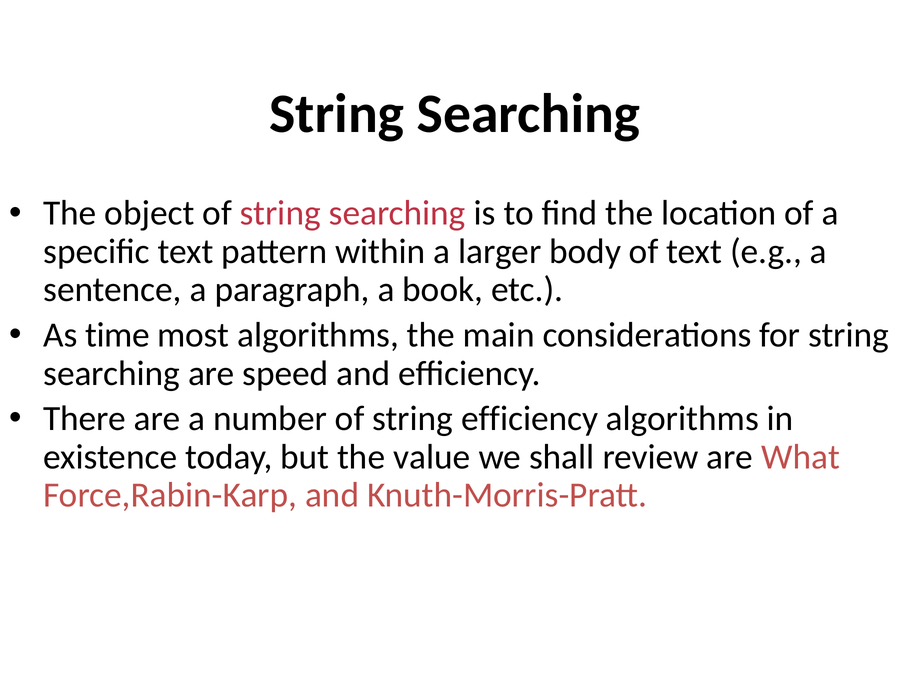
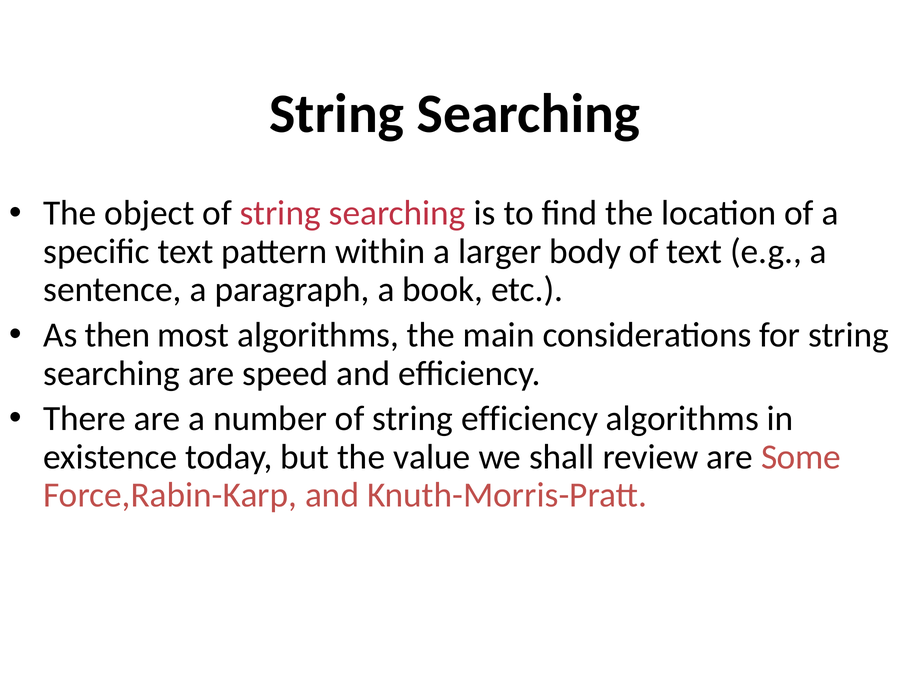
time: time -> then
What: What -> Some
